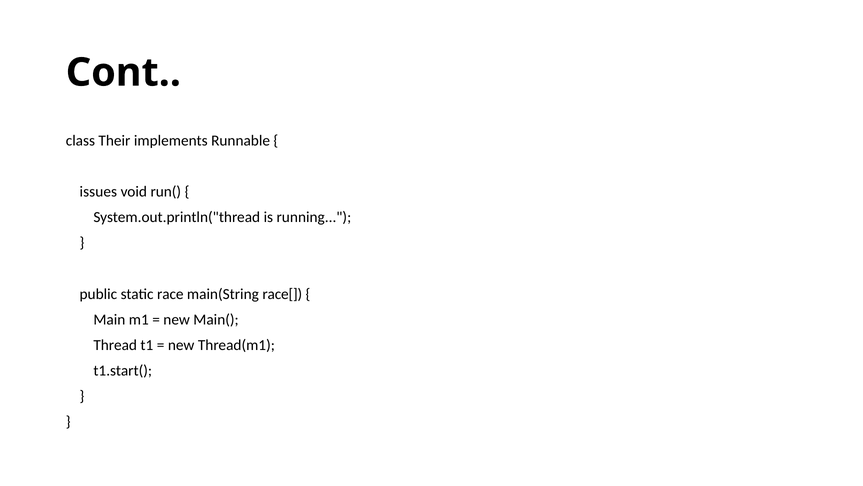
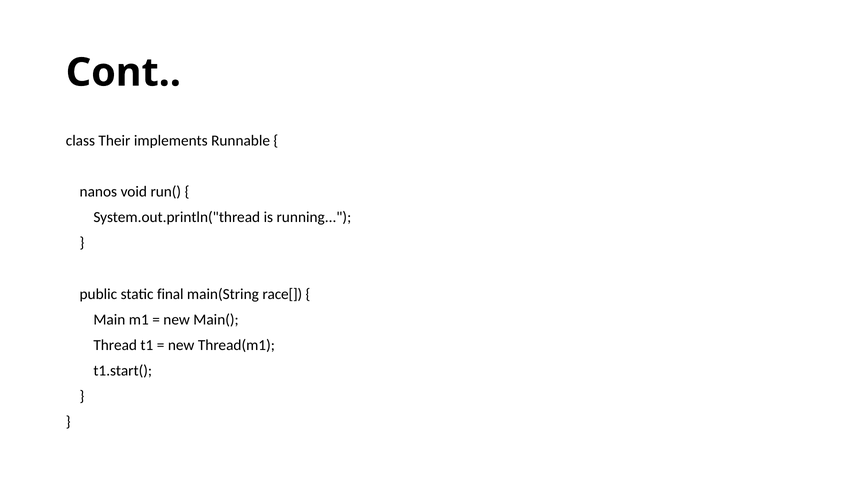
issues: issues -> nanos
race: race -> final
